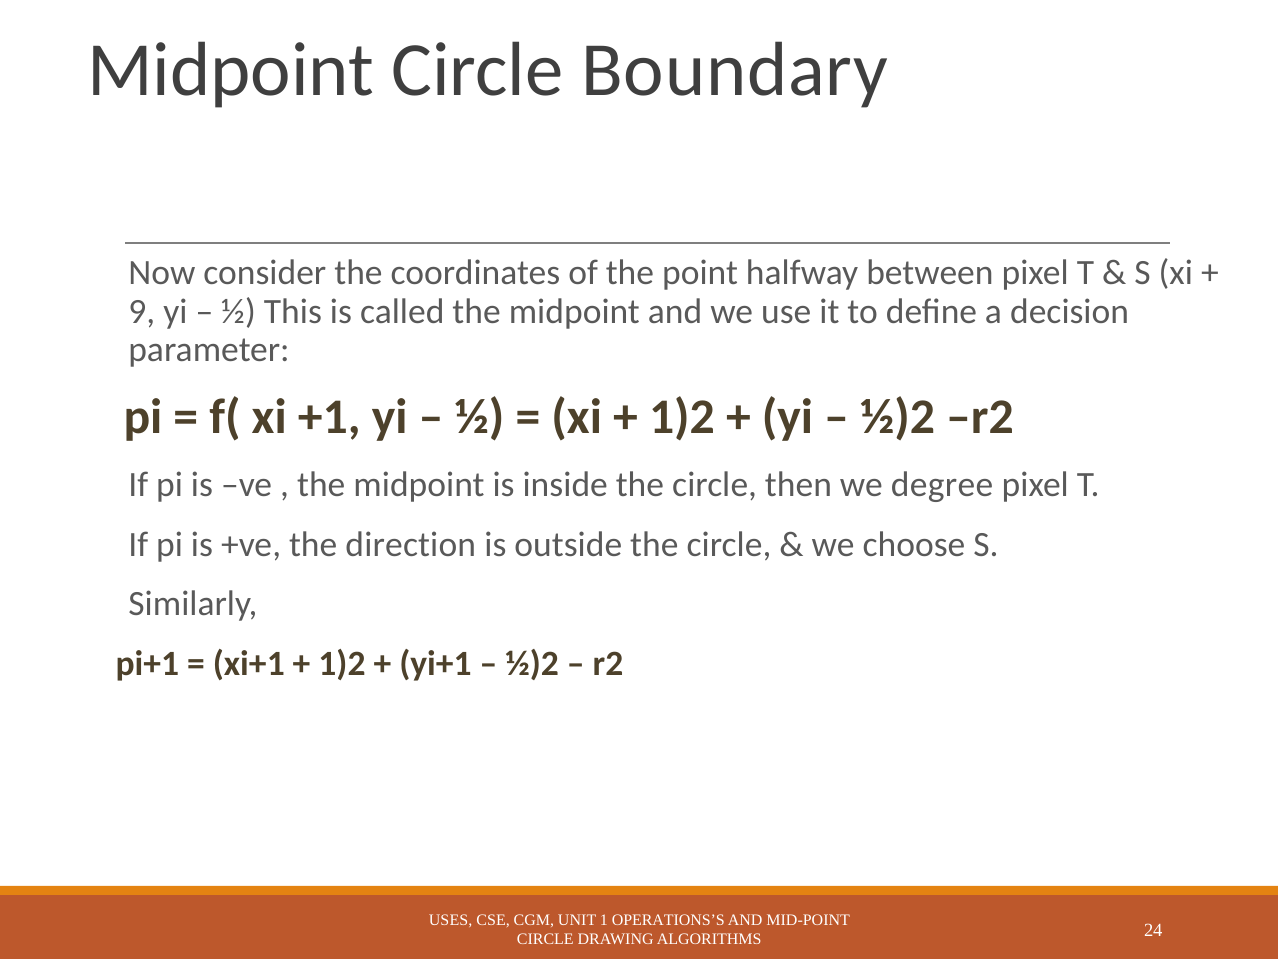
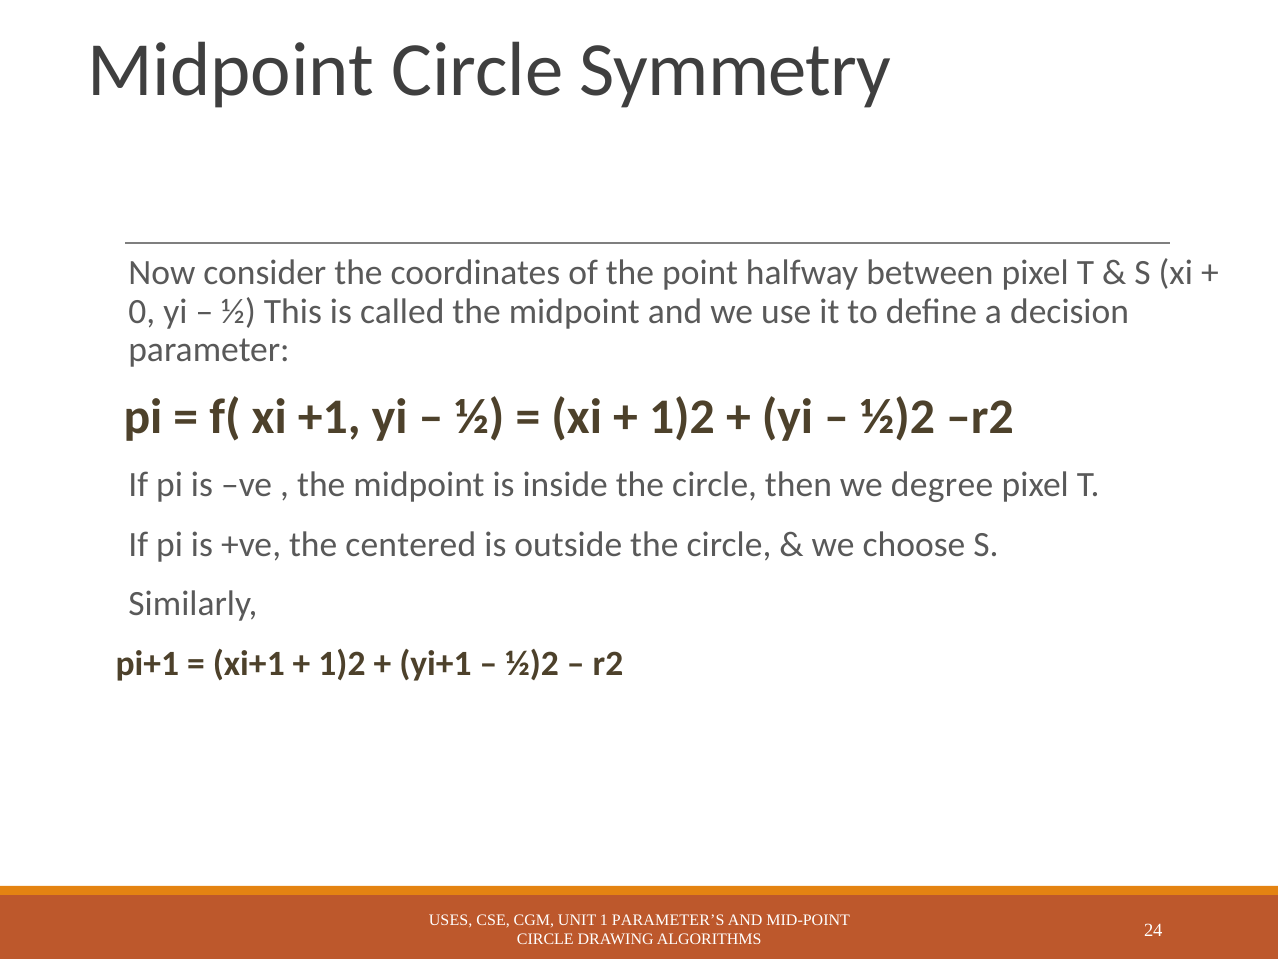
Boundary: Boundary -> Symmetry
9: 9 -> 0
direction: direction -> centered
OPERATIONS’S: OPERATIONS’S -> PARAMETER’S
